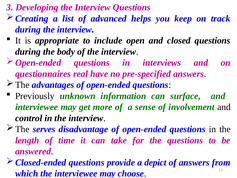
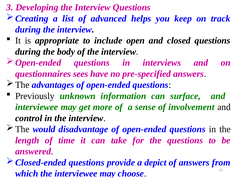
real: real -> sees
serves: serves -> would
